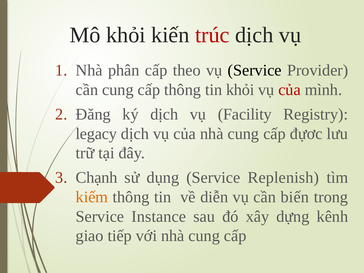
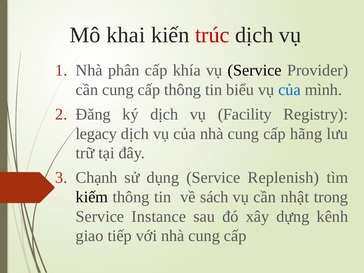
Mô khỏi: khỏi -> khai
theo: theo -> khía
tin khỏi: khỏi -> biểu
của at (290, 90) colour: red -> blue
đựơc: đựơc -> hãng
kiếm colour: orange -> black
diễn: diễn -> sách
biến: biến -> nhật
